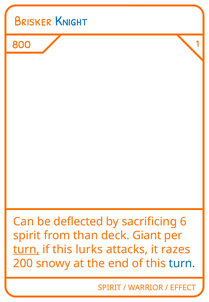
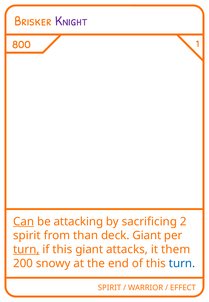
Knight colour: blue -> purple
Can underline: none -> present
deflected: deflected -> attacking
6: 6 -> 2
this lurks: lurks -> giant
razes: razes -> them
